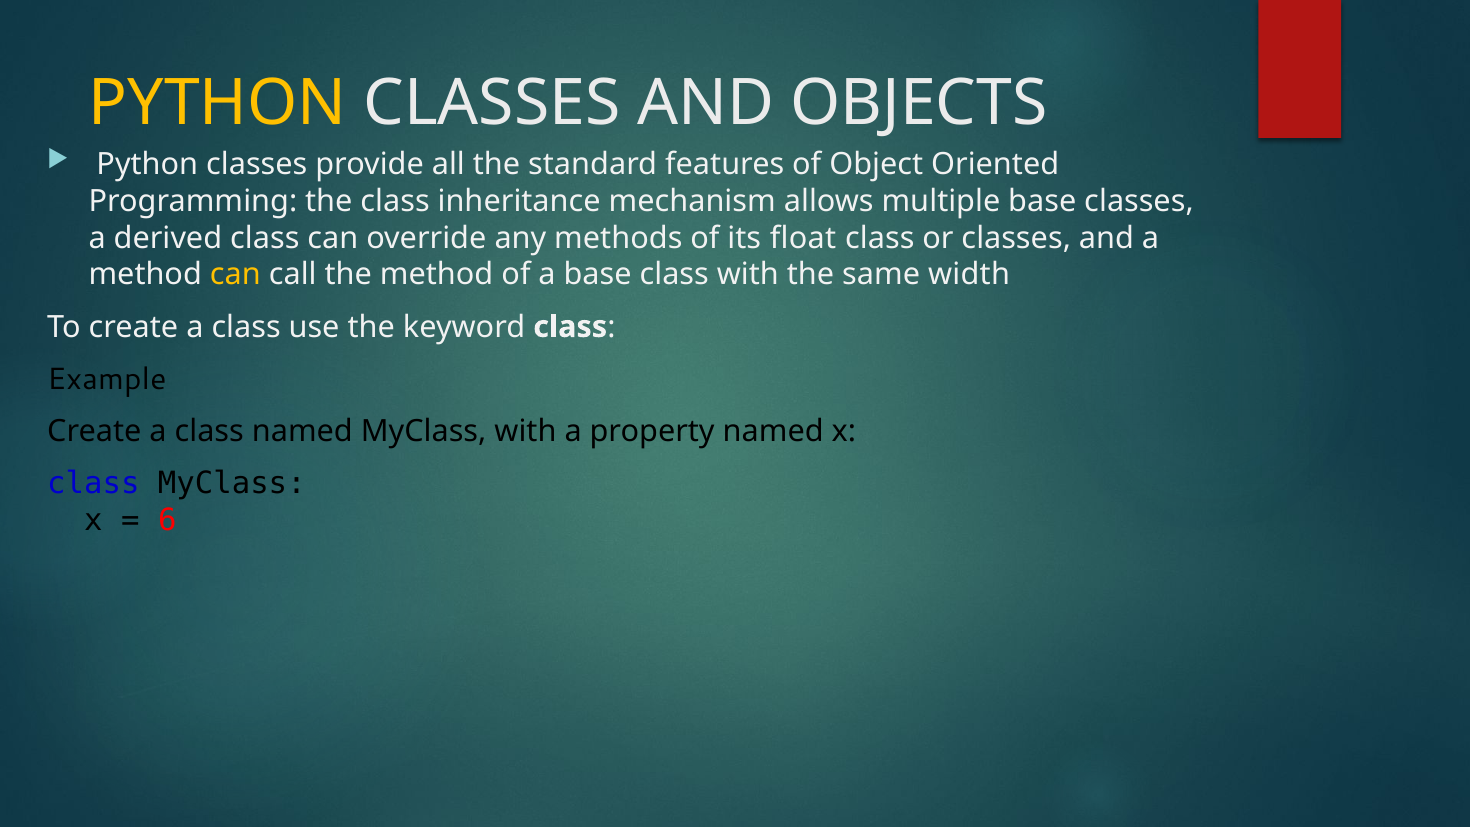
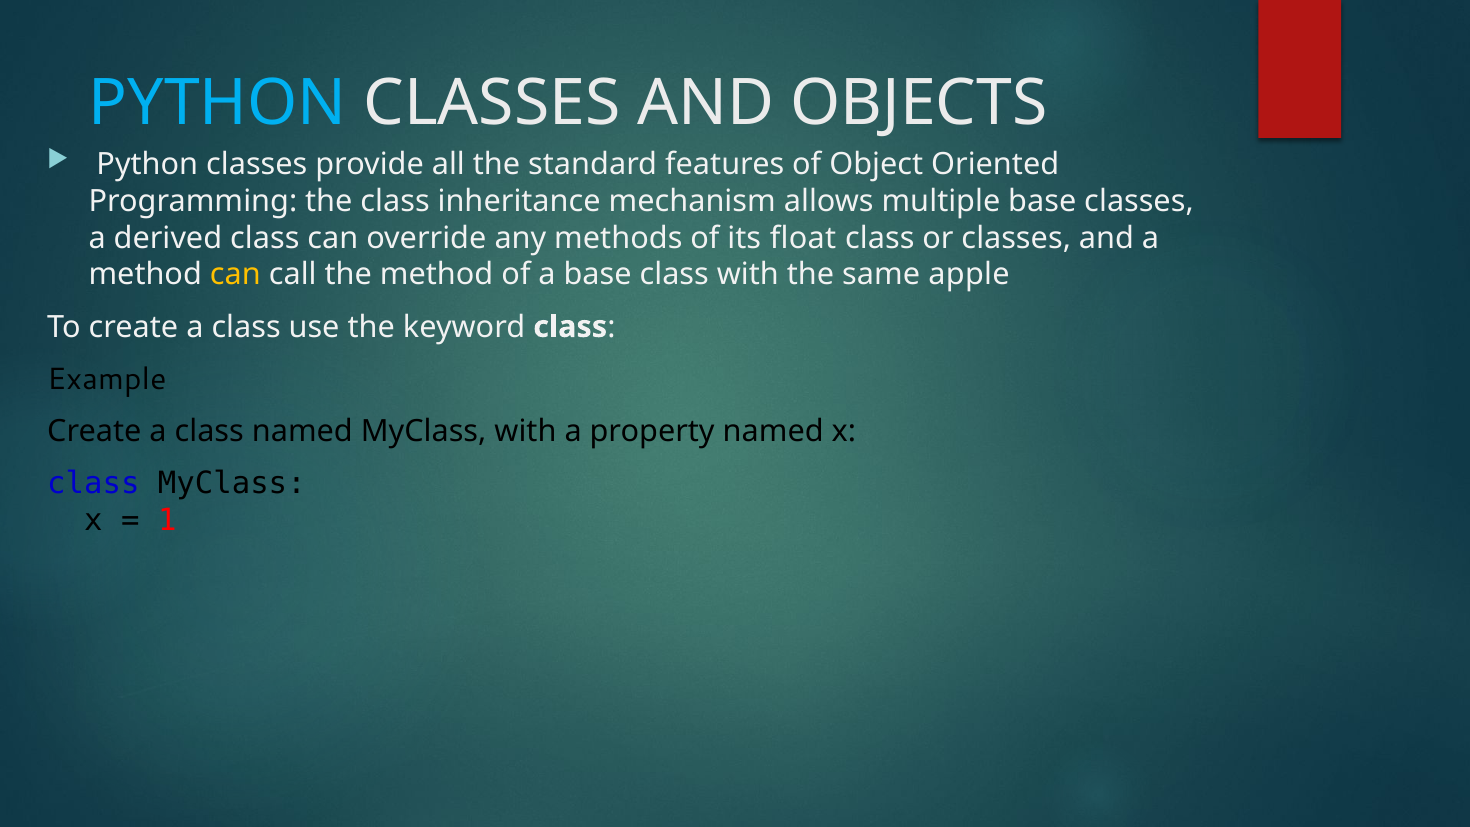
PYTHON at (218, 103) colour: yellow -> light blue
width: width -> apple
6: 6 -> 1
